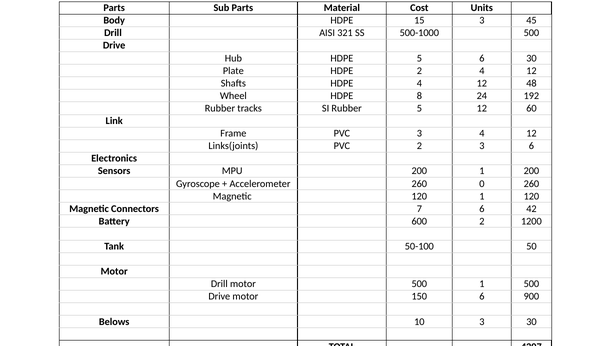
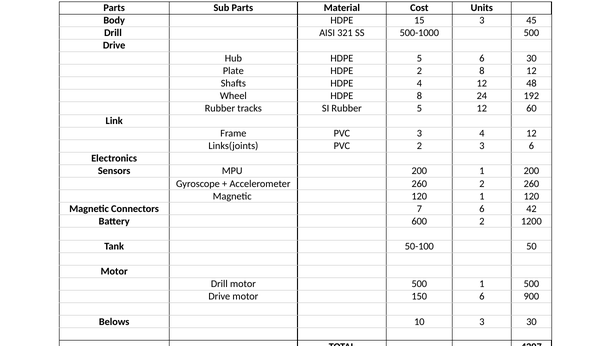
2 4: 4 -> 8
260 0: 0 -> 2
